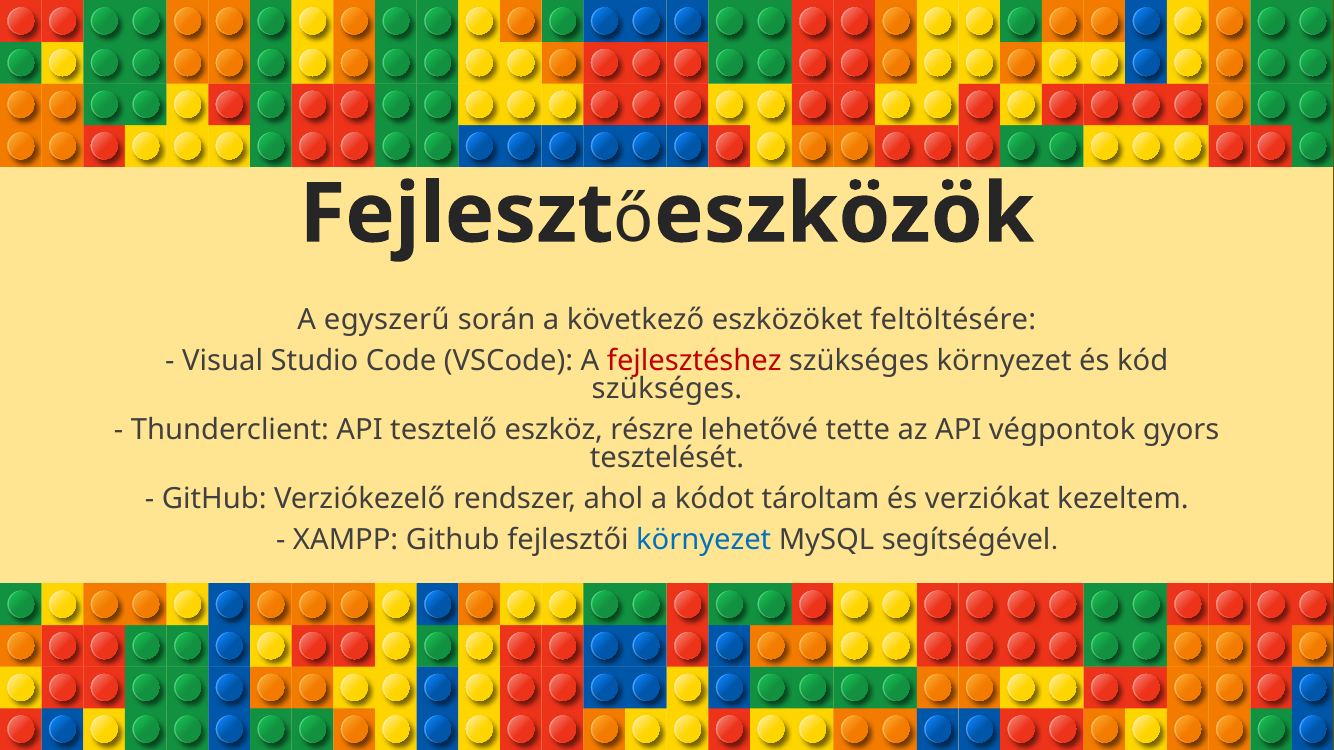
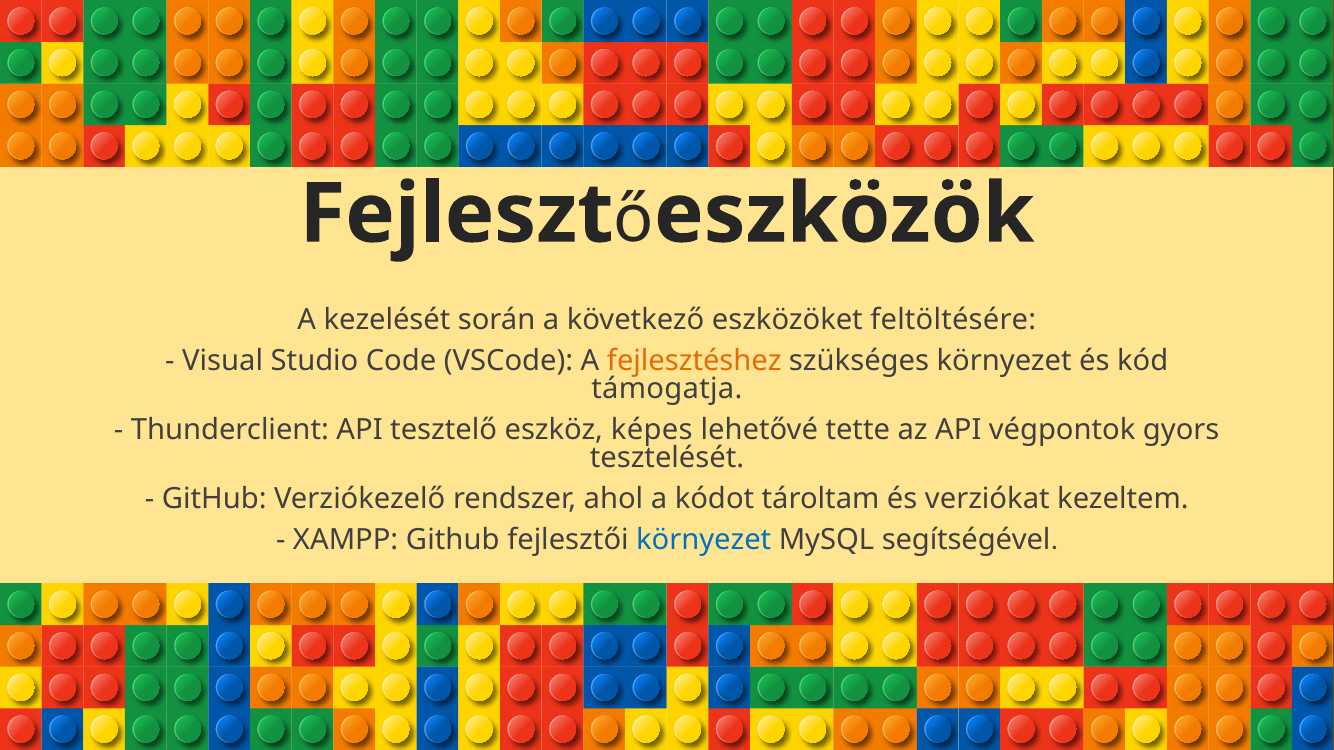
egyszerű: egyszerű -> kezelését
fejlesztéshez colour: red -> orange
szükséges at (667, 389): szükséges -> támogatja
részre: részre -> képes
